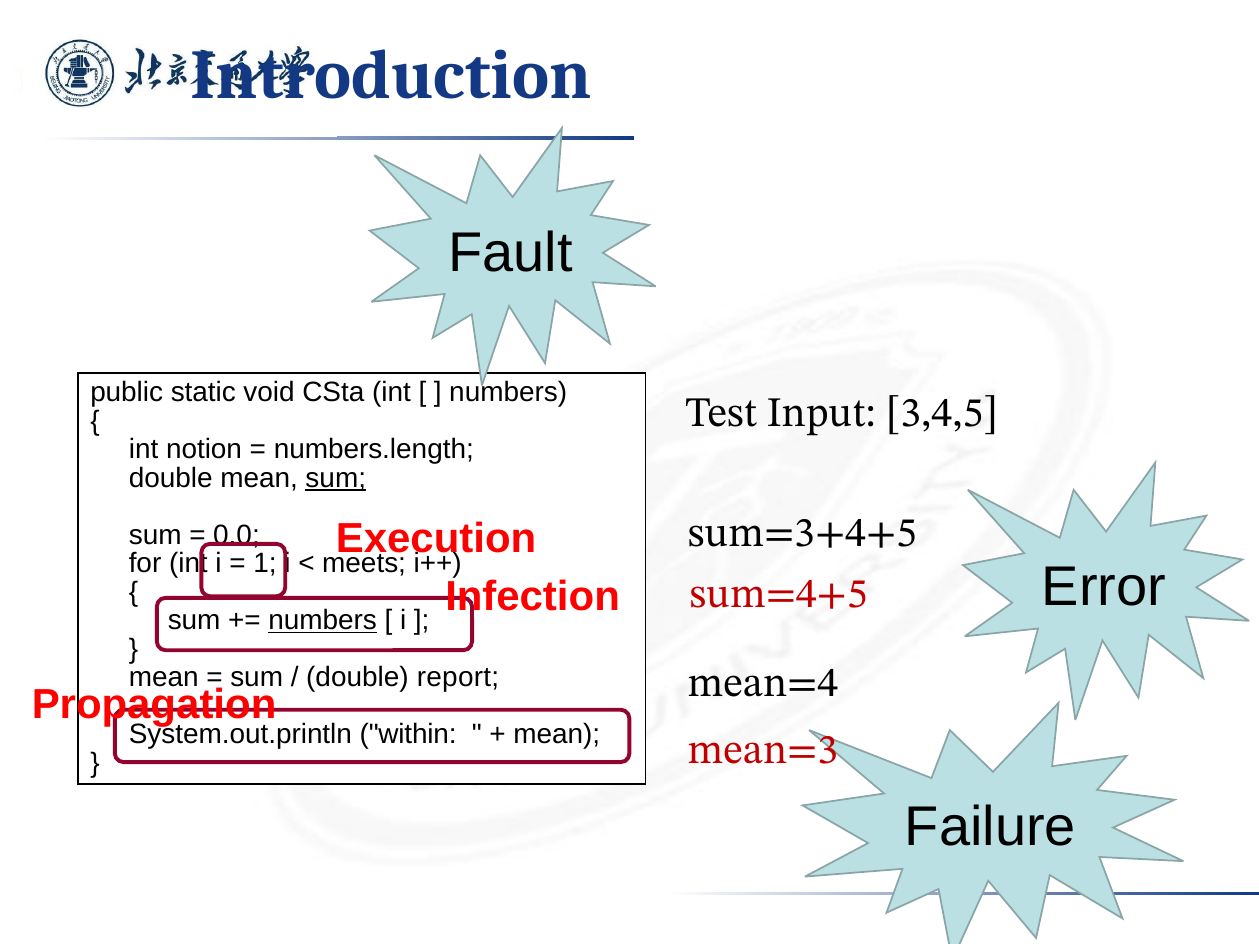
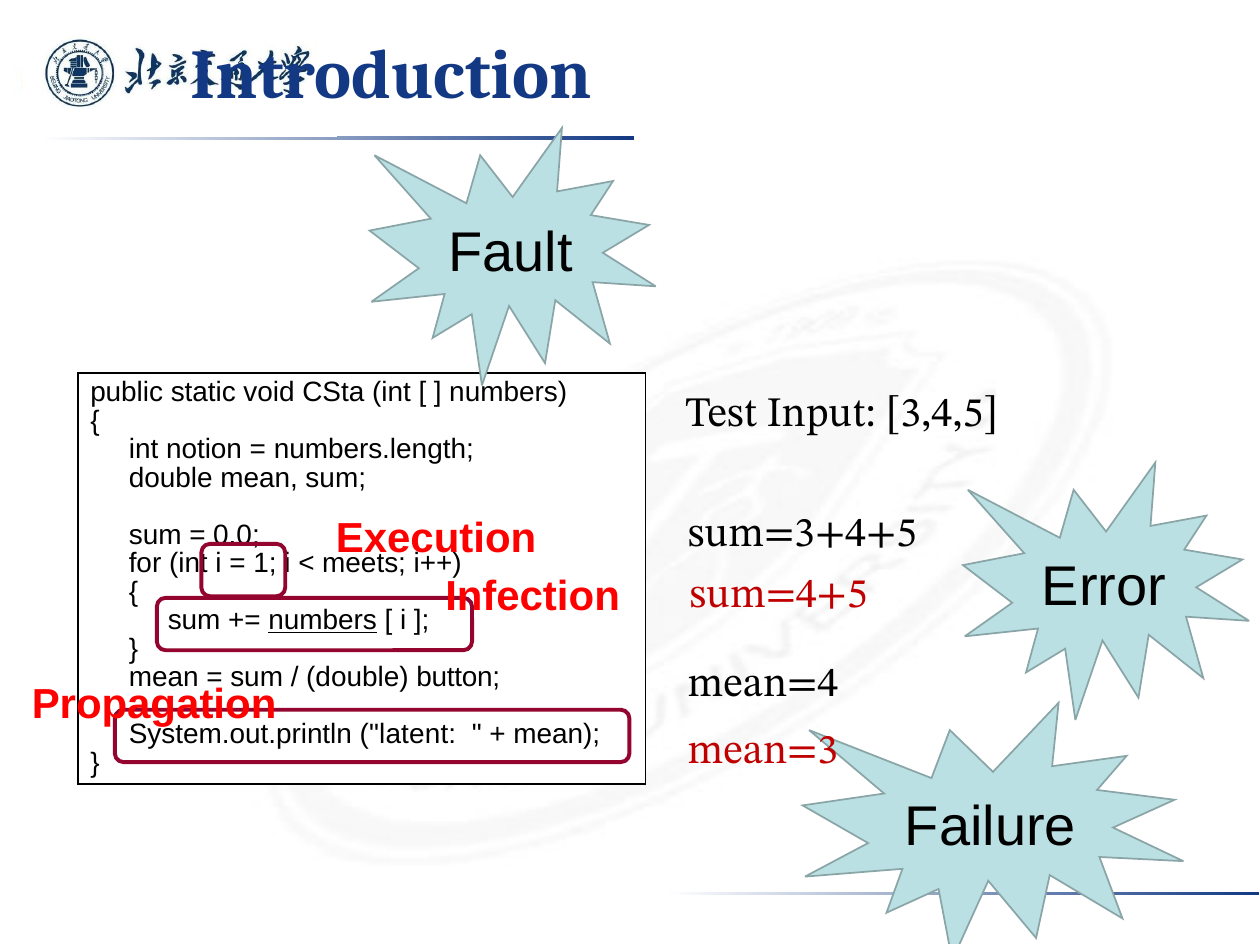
sum at (336, 478) underline: present -> none
report: report -> button
within: within -> latent
